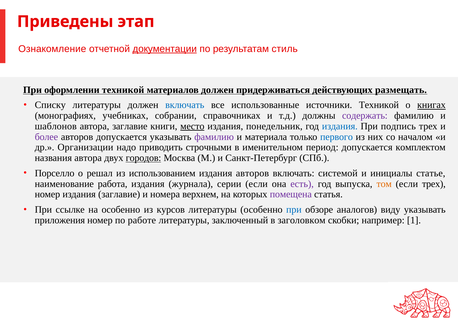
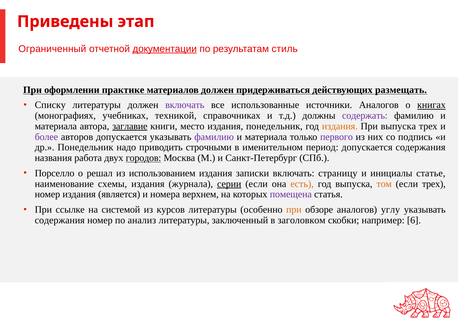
Ознакомление: Ознакомление -> Ограниченный
оформлении техникой: техникой -> практике
включать at (185, 105) colour: blue -> purple
источники Техникой: Техникой -> Аналогов
собрании: собрании -> техникой
шаблонов at (56, 126): шаблонов -> материала
заглавие at (130, 126) underline: none -> present
место underline: present -> none
издания at (340, 126) colour: blue -> orange
При подпись: подпись -> выпуска
первого colour: blue -> purple
началом: началом -> подпись
др Организации: Организации -> Понедельник
допускается комплектом: комплектом -> содержания
названия автора: автора -> работа
издания авторов: авторов -> записки
системой: системой -> страницу
работа: работа -> схемы
серии underline: none -> present
есть colour: purple -> orange
издания заглавие: заглавие -> является
на особенно: особенно -> системой
при at (294, 210) colour: blue -> orange
виду: виду -> углу
приложения at (60, 220): приложения -> содержания
работе: работе -> анализ
1: 1 -> 6
